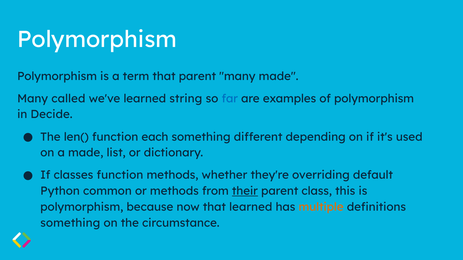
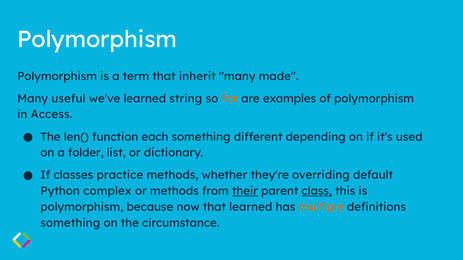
that parent: parent -> inherit
called: called -> useful
far colour: blue -> orange
Decide: Decide -> Access
a made: made -> folder
classes function: function -> practice
common: common -> complex
class underline: none -> present
